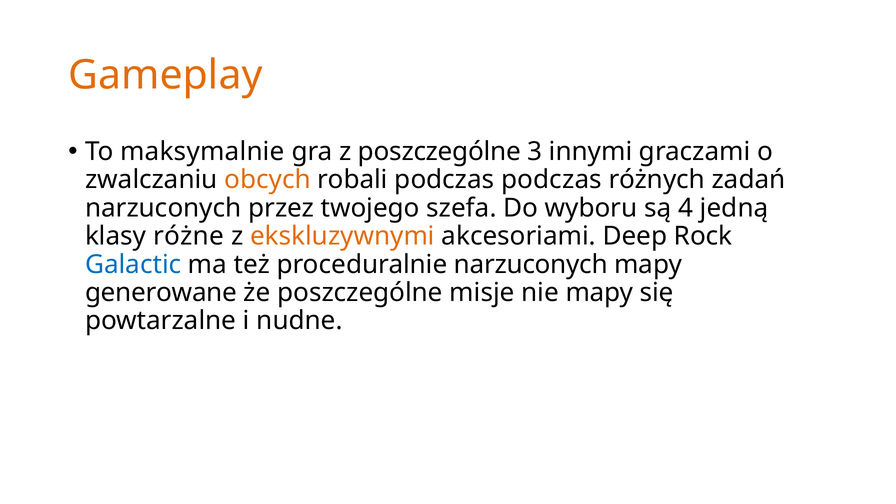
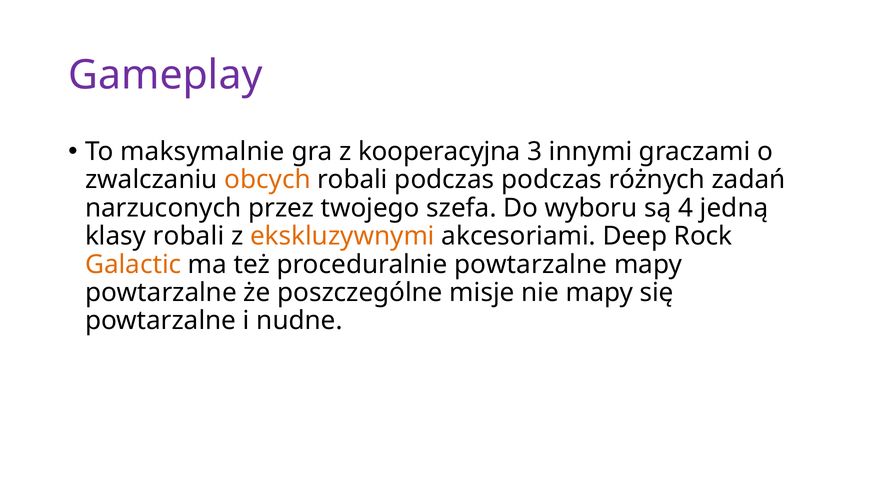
Gameplay colour: orange -> purple
z poszczególne: poszczególne -> kooperacyjna
klasy różne: różne -> robali
Galactic colour: blue -> orange
proceduralnie narzuconych: narzuconych -> powtarzalne
generowane at (161, 293): generowane -> powtarzalne
